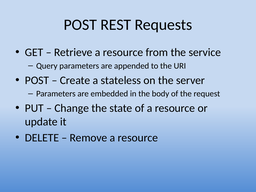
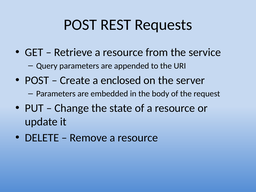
stateless: stateless -> enclosed
